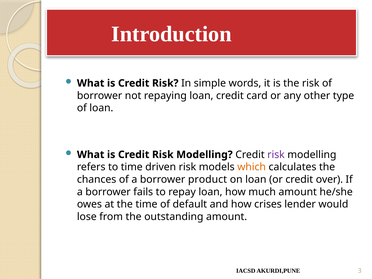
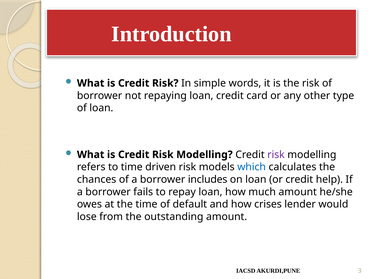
which colour: orange -> blue
product: product -> includes
over: over -> help
